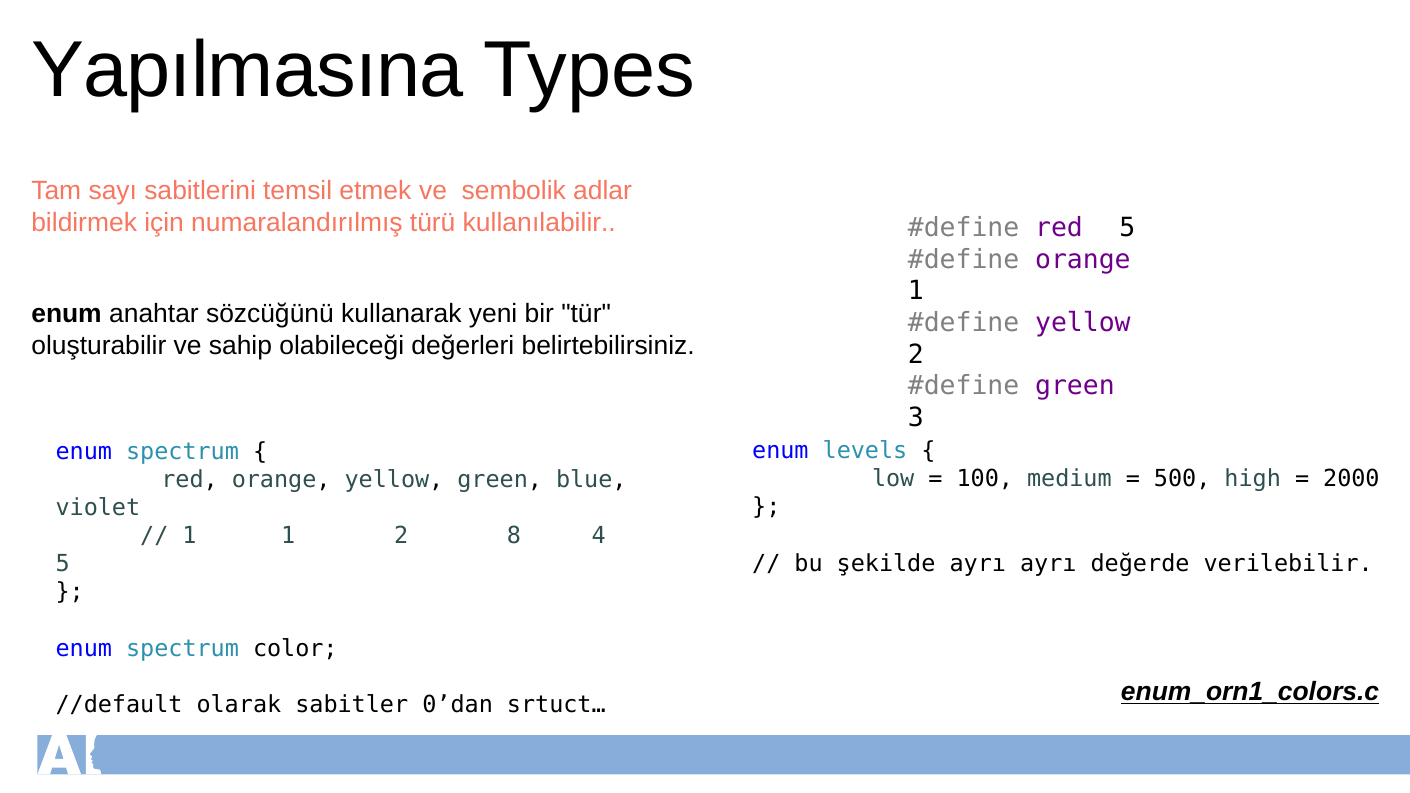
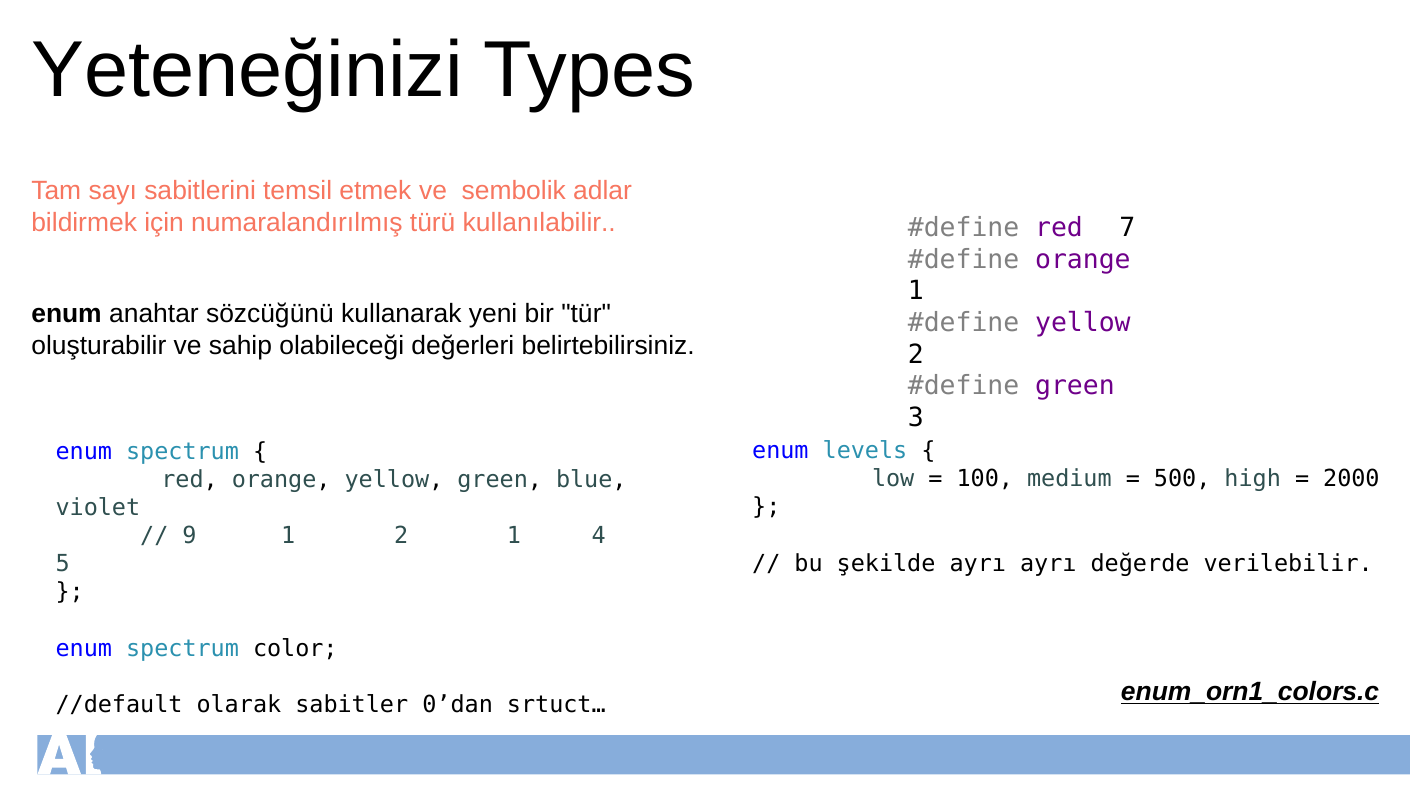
Yapılmasına: Yapılmasına -> Yeteneğinizi
red 5: 5 -> 7
1 at (190, 536): 1 -> 9
2 8: 8 -> 1
